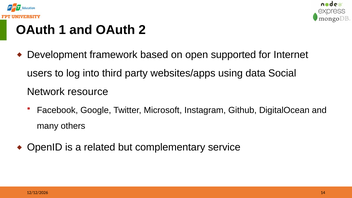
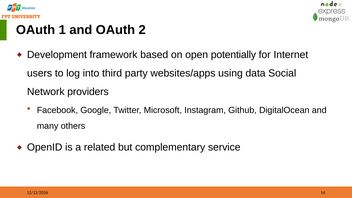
supported: supported -> potentially
resource: resource -> providers
